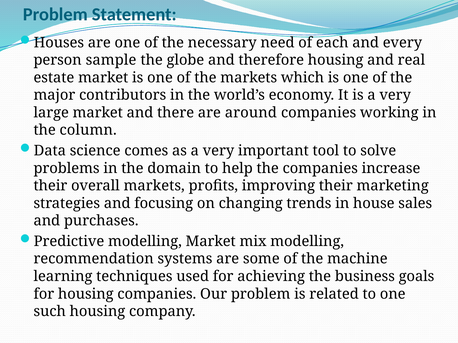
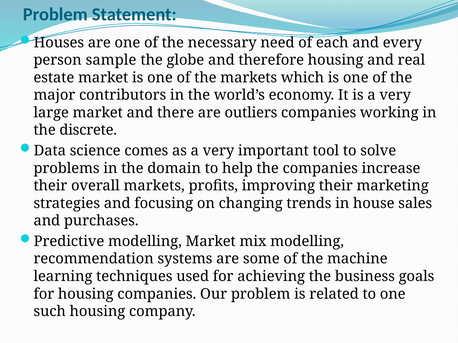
around: around -> outliers
column: column -> discrete
